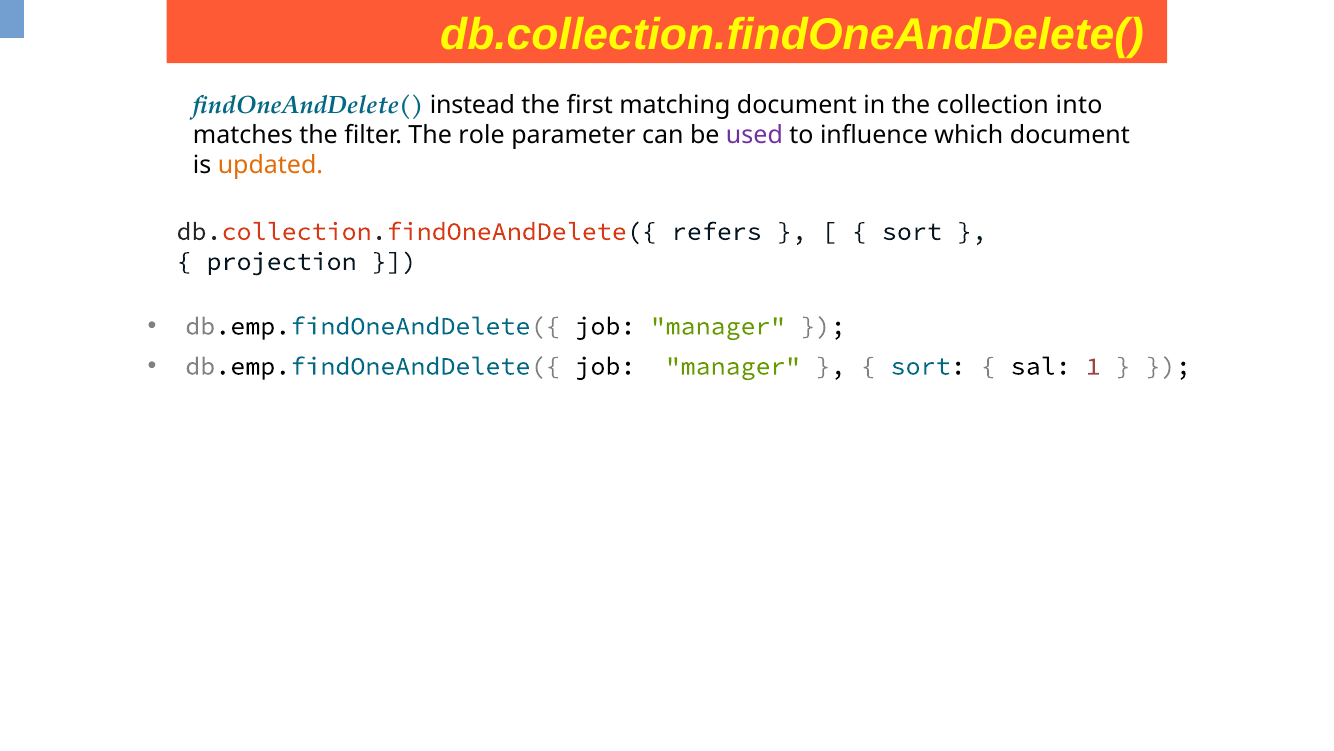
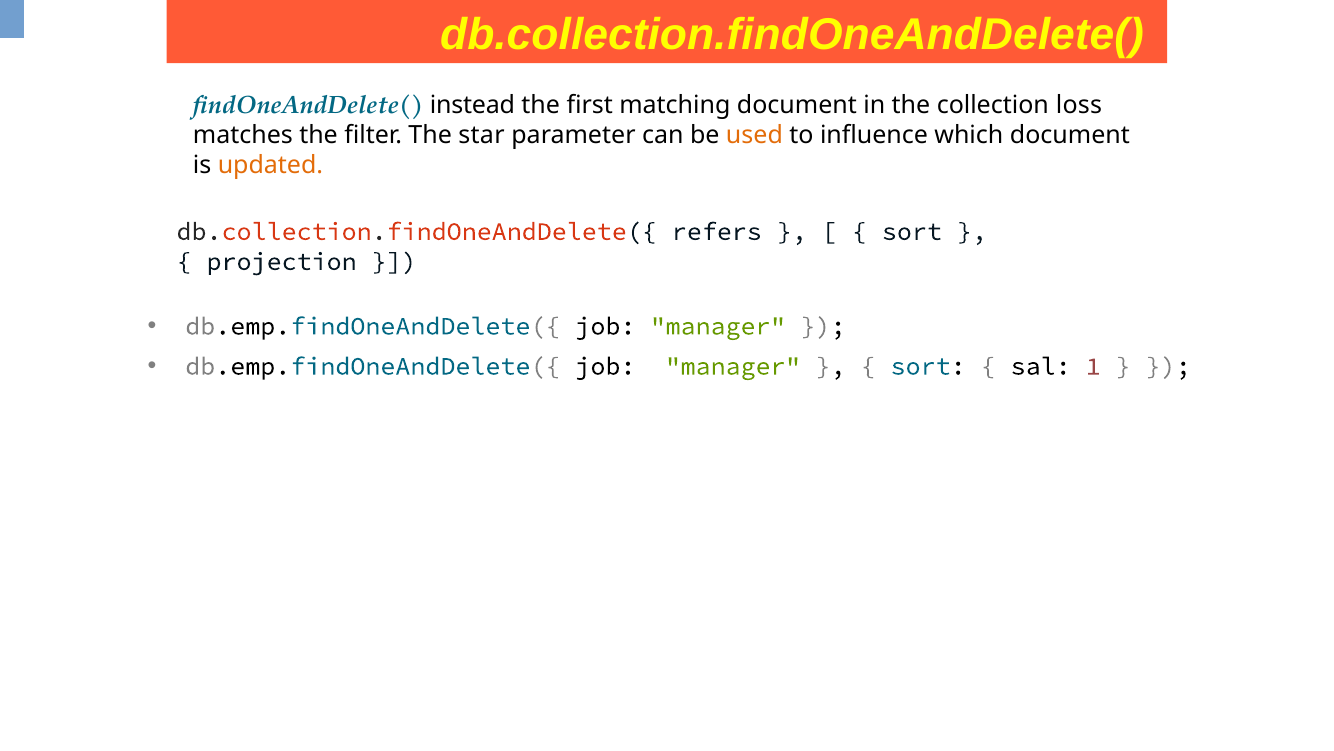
into: into -> loss
role: role -> star
used colour: purple -> orange
